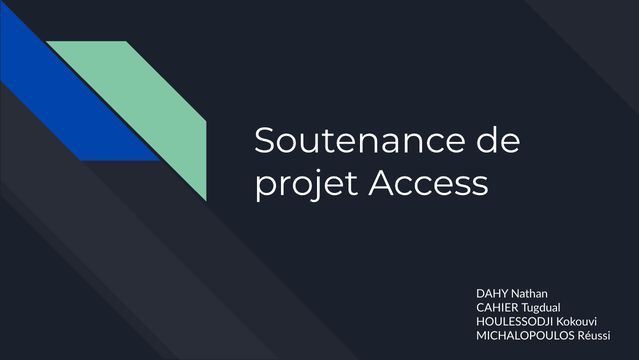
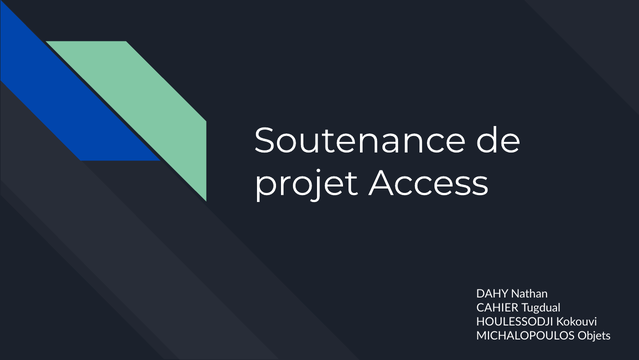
Réussi: Réussi -> Objets
